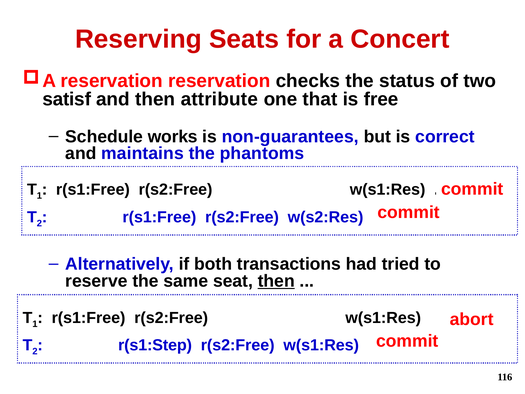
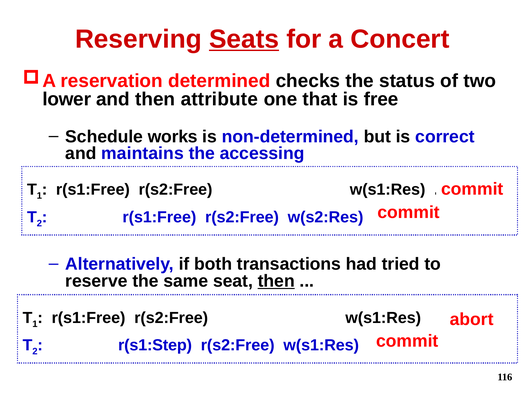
Seats underline: none -> present
reservation reservation: reservation -> determined
satisf: satisf -> lower
non-guarantees: non-guarantees -> non-determined
phantoms: phantoms -> accessing
